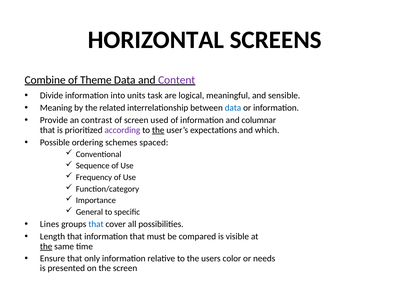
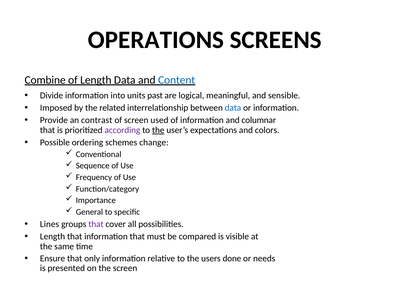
HORIZONTAL: HORIZONTAL -> OPERATIONS
of Theme: Theme -> Length
Content colour: purple -> blue
task: task -> past
Meaning: Meaning -> Imposed
which: which -> colors
spaced: spaced -> change
that at (96, 224) colour: blue -> purple
the at (46, 246) underline: present -> none
color: color -> done
